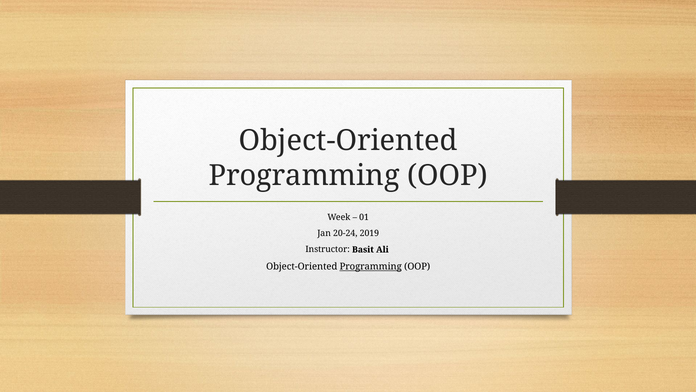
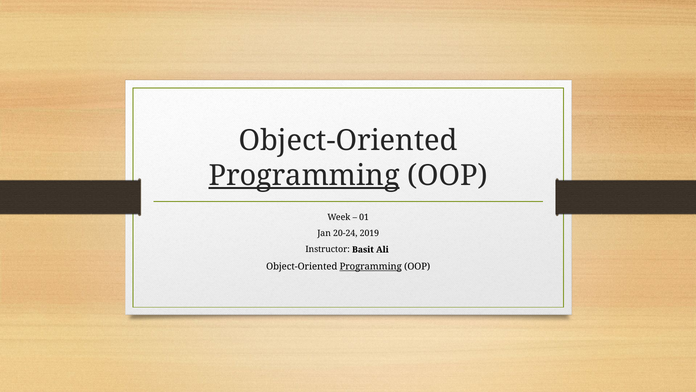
Programming at (304, 175) underline: none -> present
